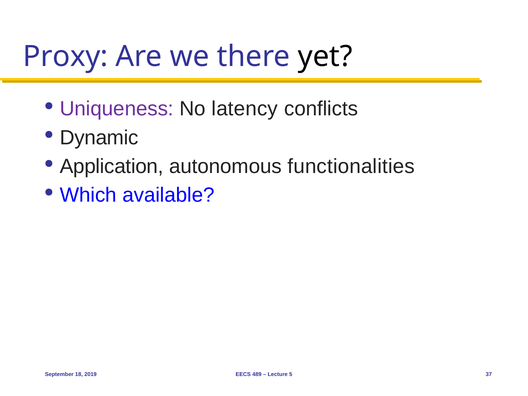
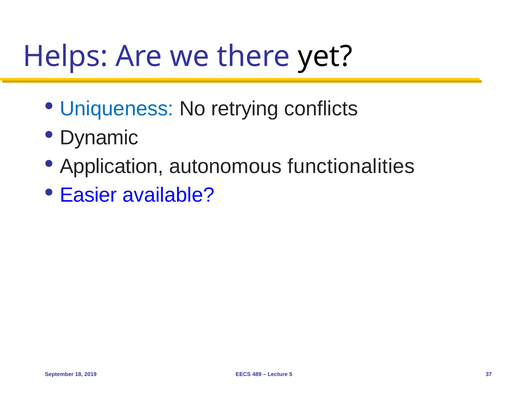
Proxy: Proxy -> Helps
Uniqueness colour: purple -> blue
latency: latency -> retrying
Which: Which -> Easier
